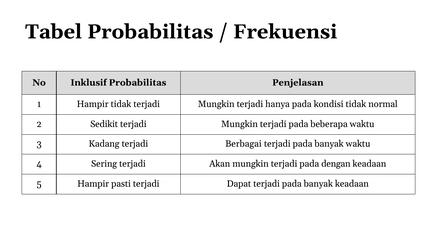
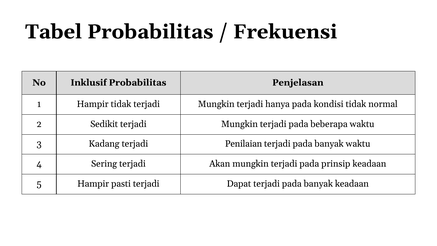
Berbagai: Berbagai -> Penilaian
dengan: dengan -> prinsip
